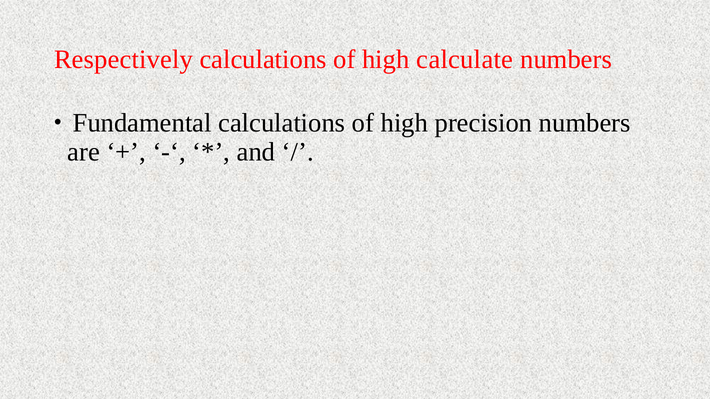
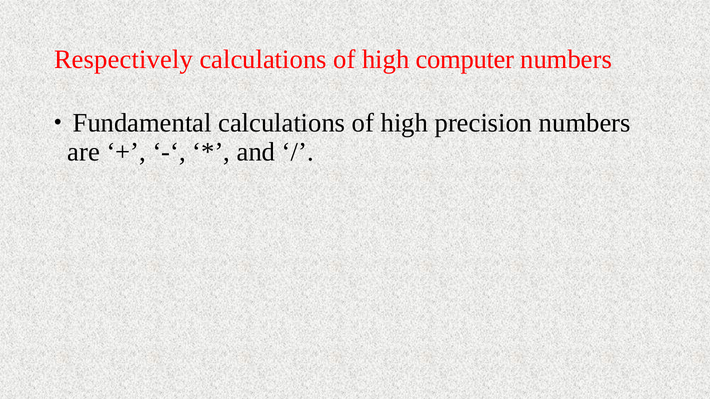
calculate: calculate -> computer
